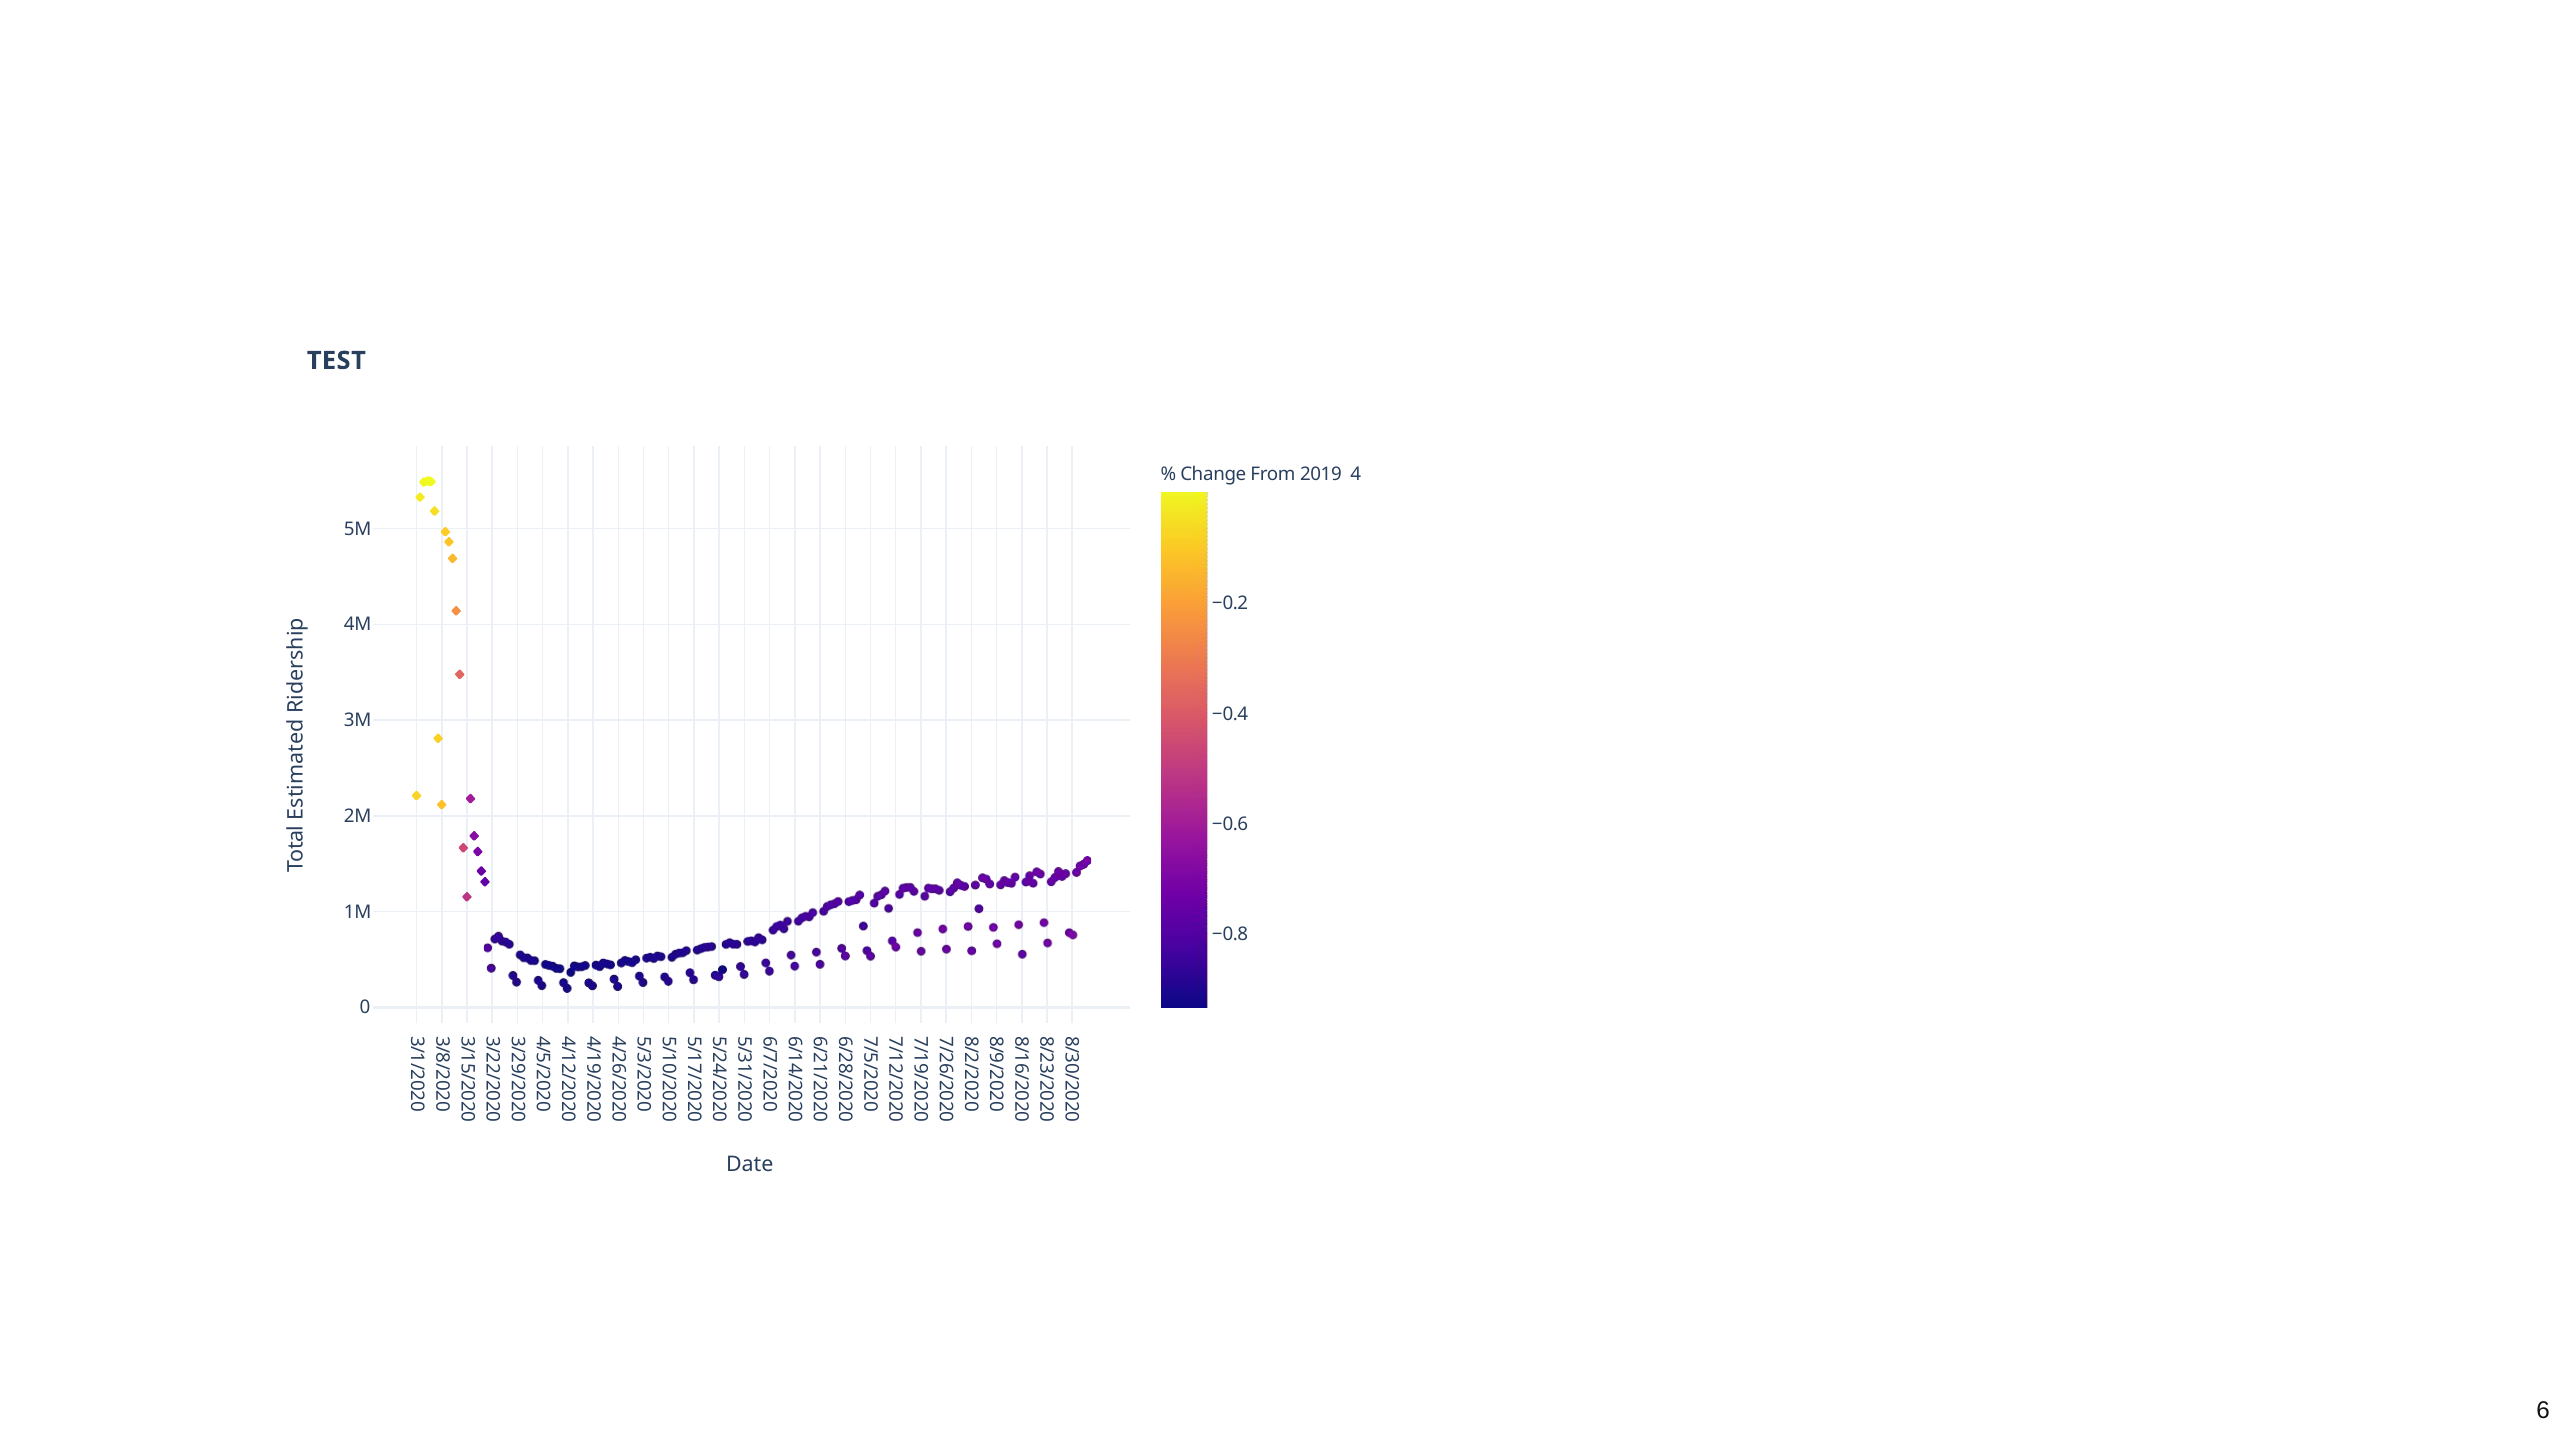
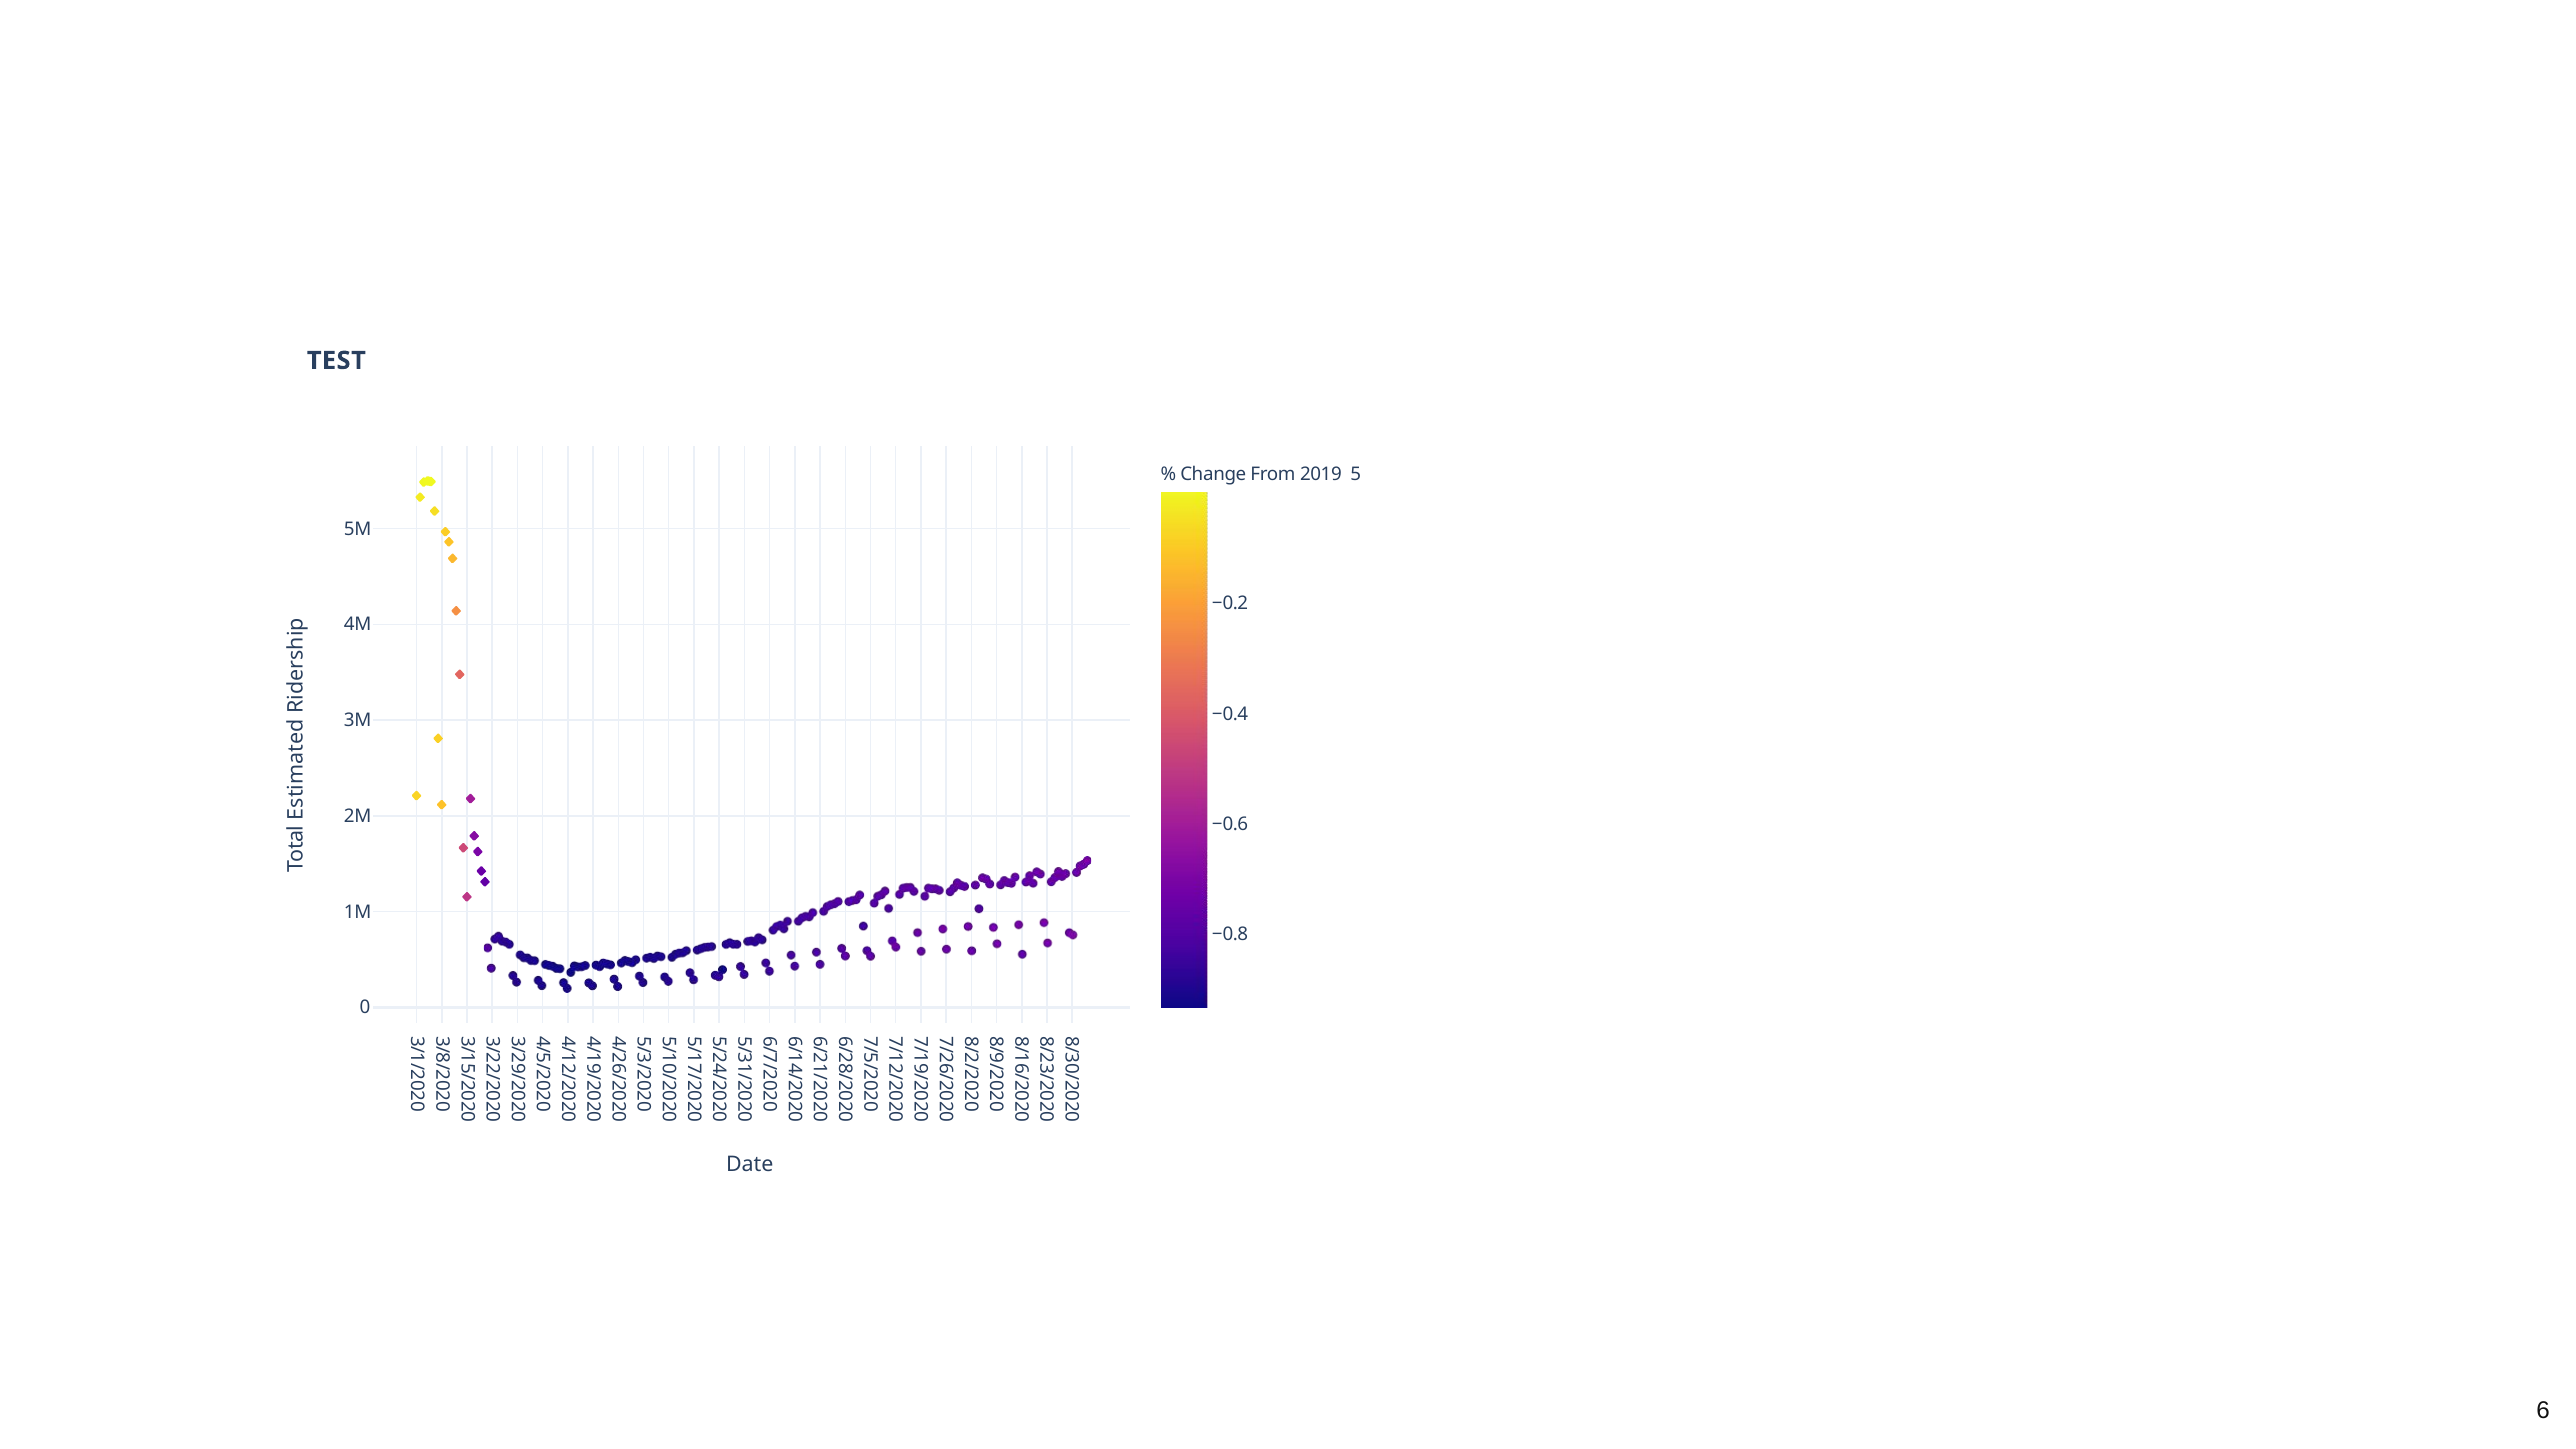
2019 4: 4 -> 5
